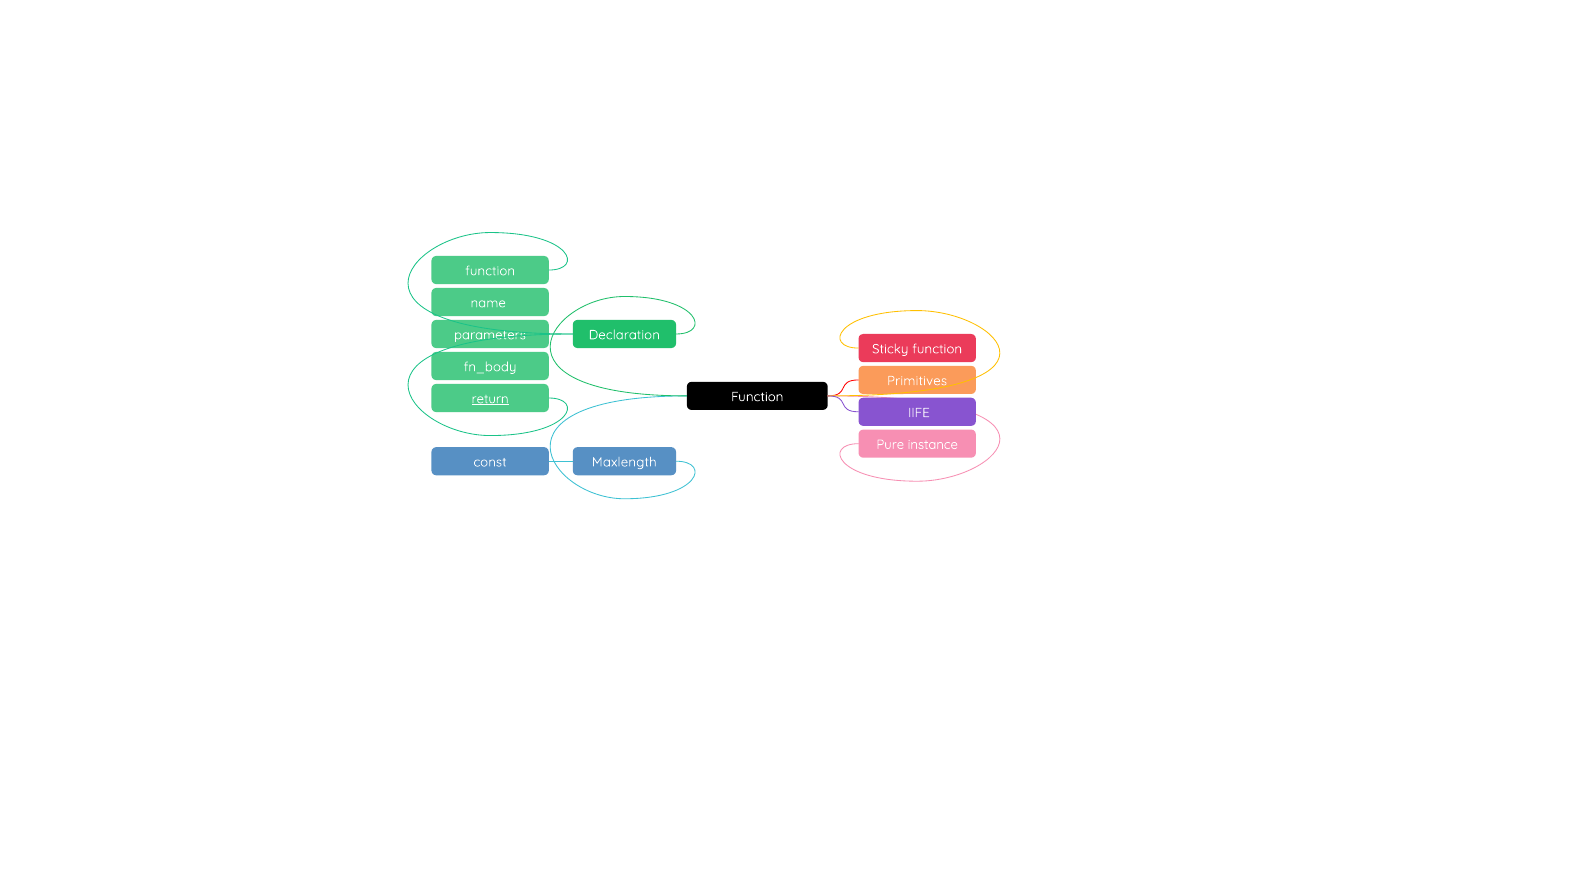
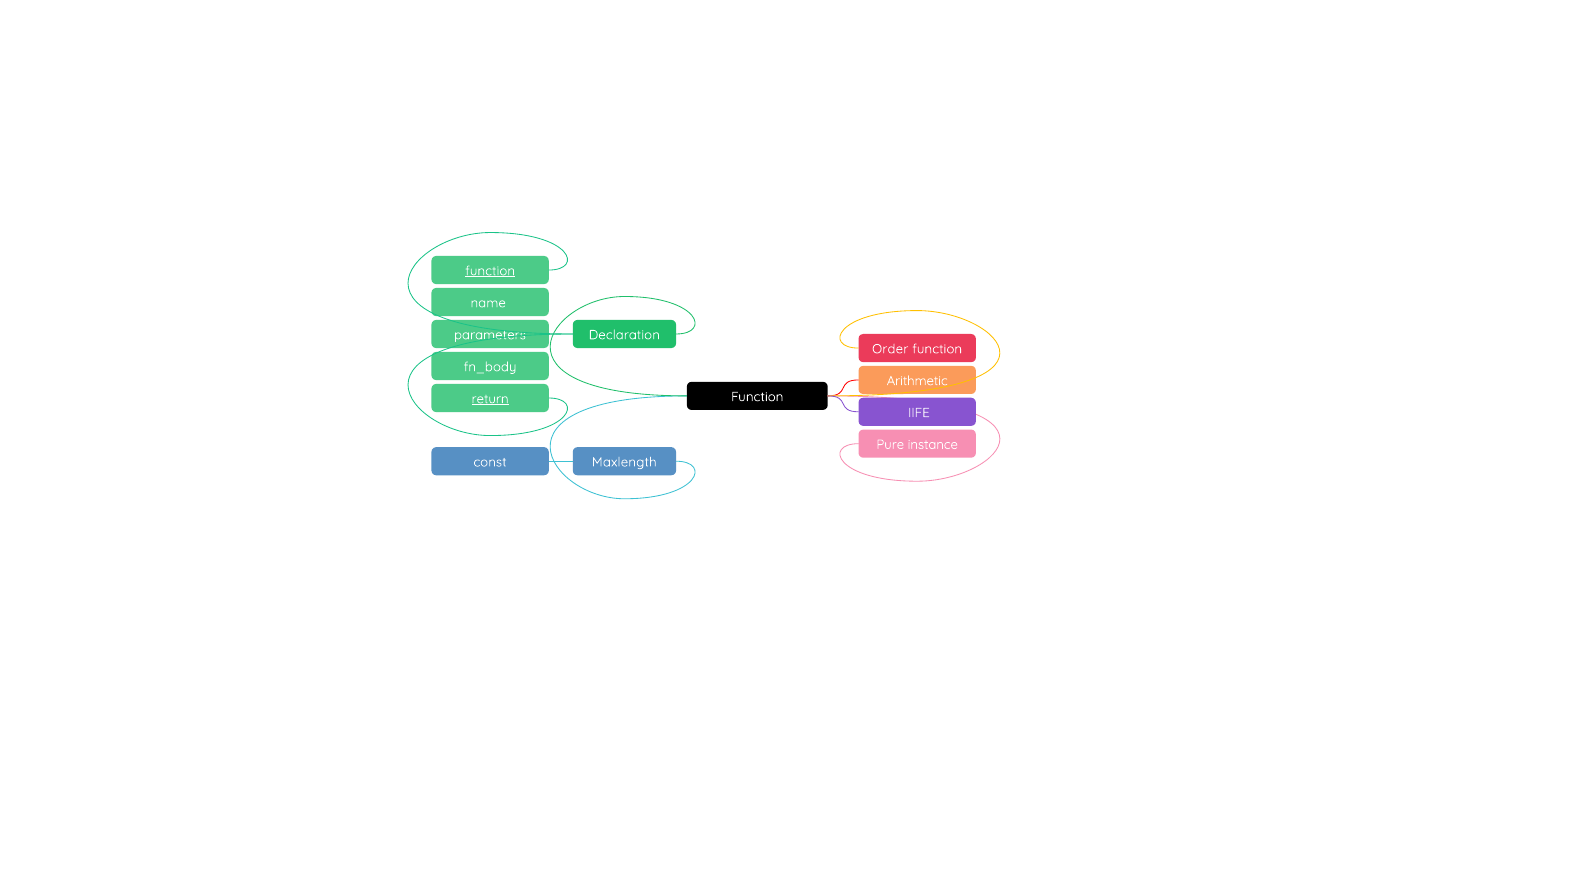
function at (490, 271) underline: none -> present
Sticky: Sticky -> Order
Primitives: Primitives -> Arithmetic
